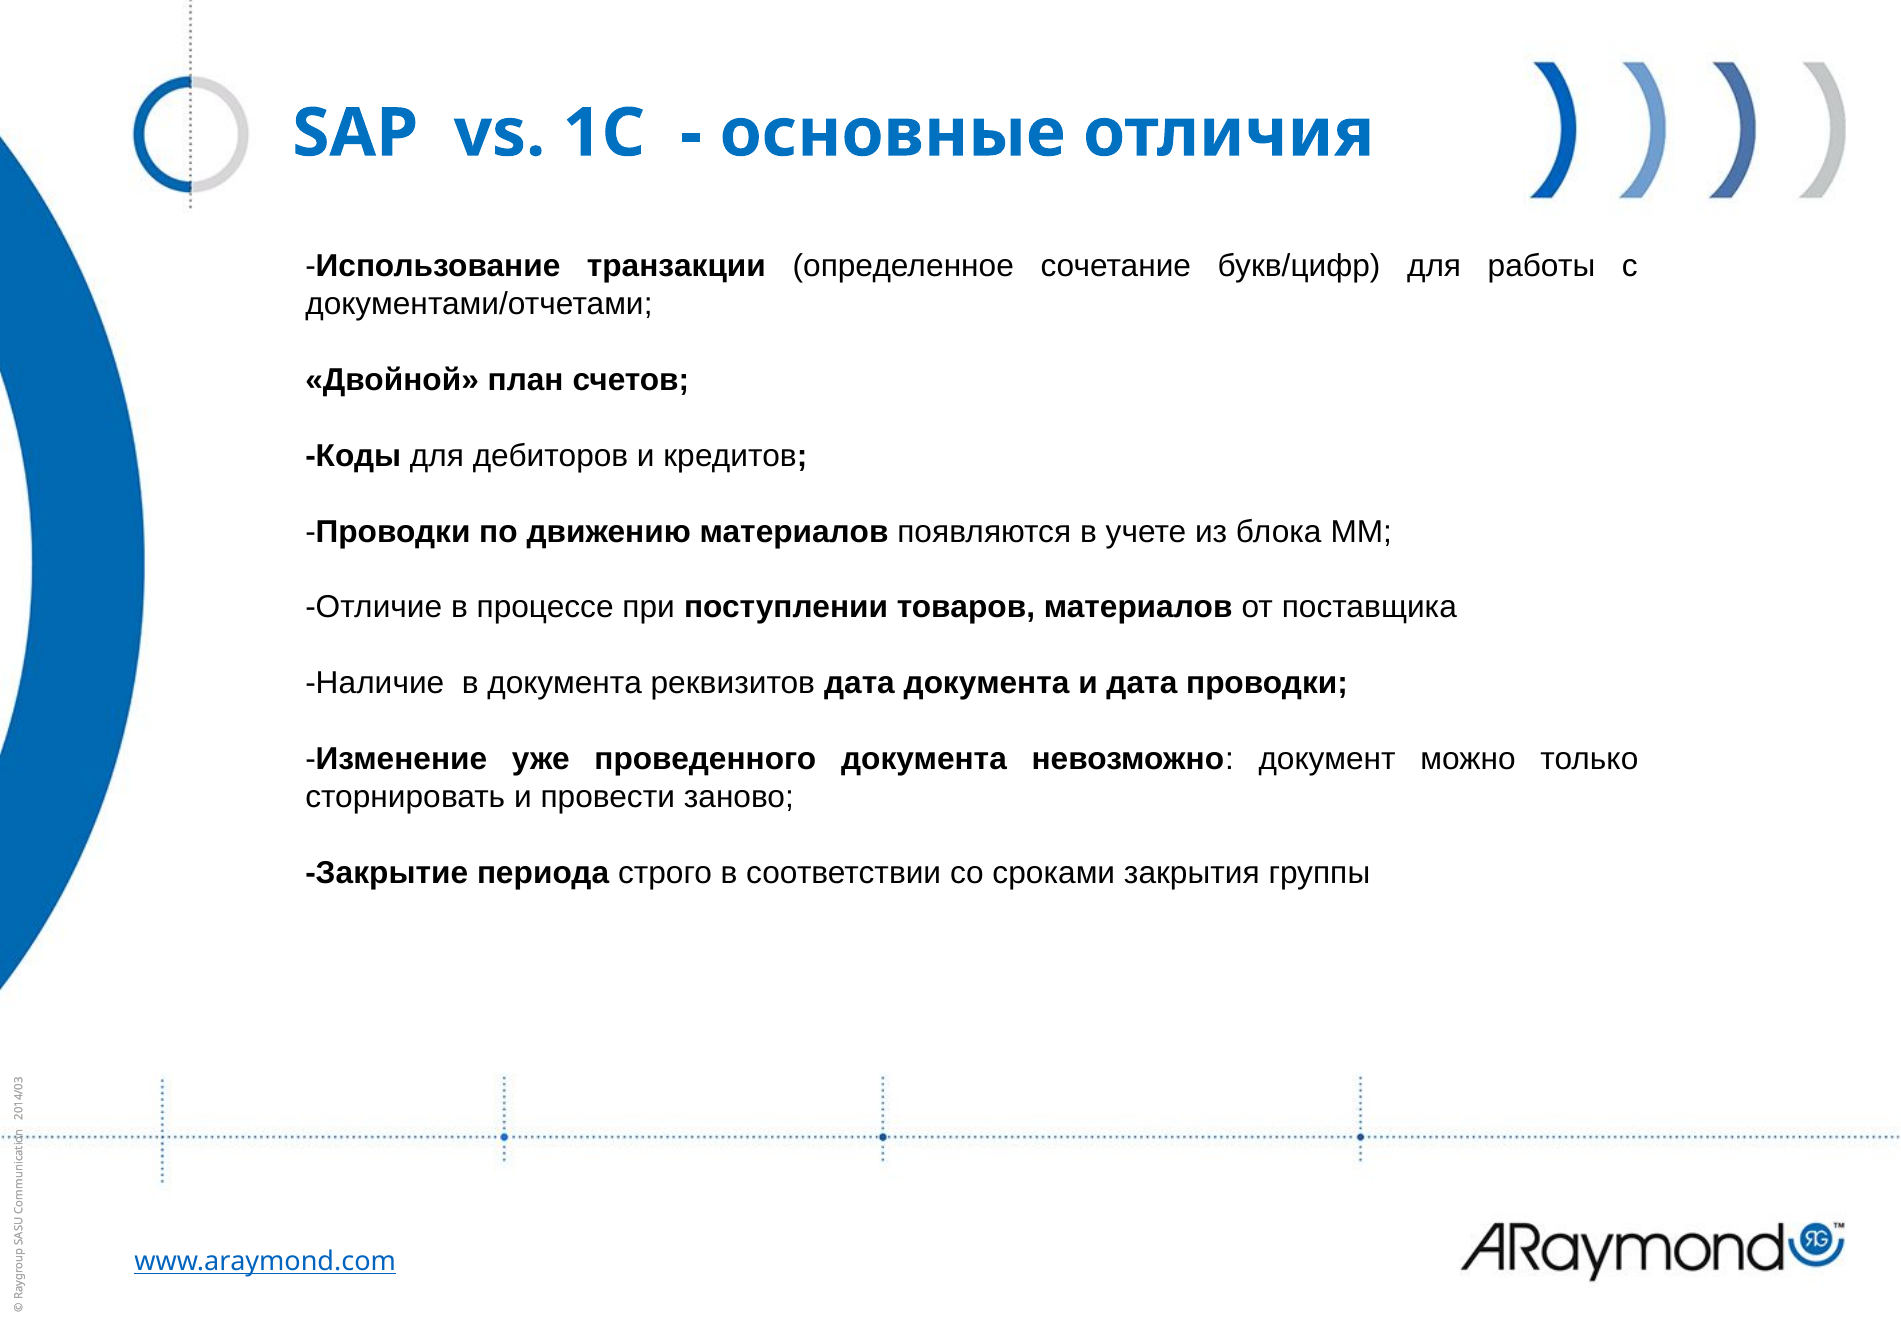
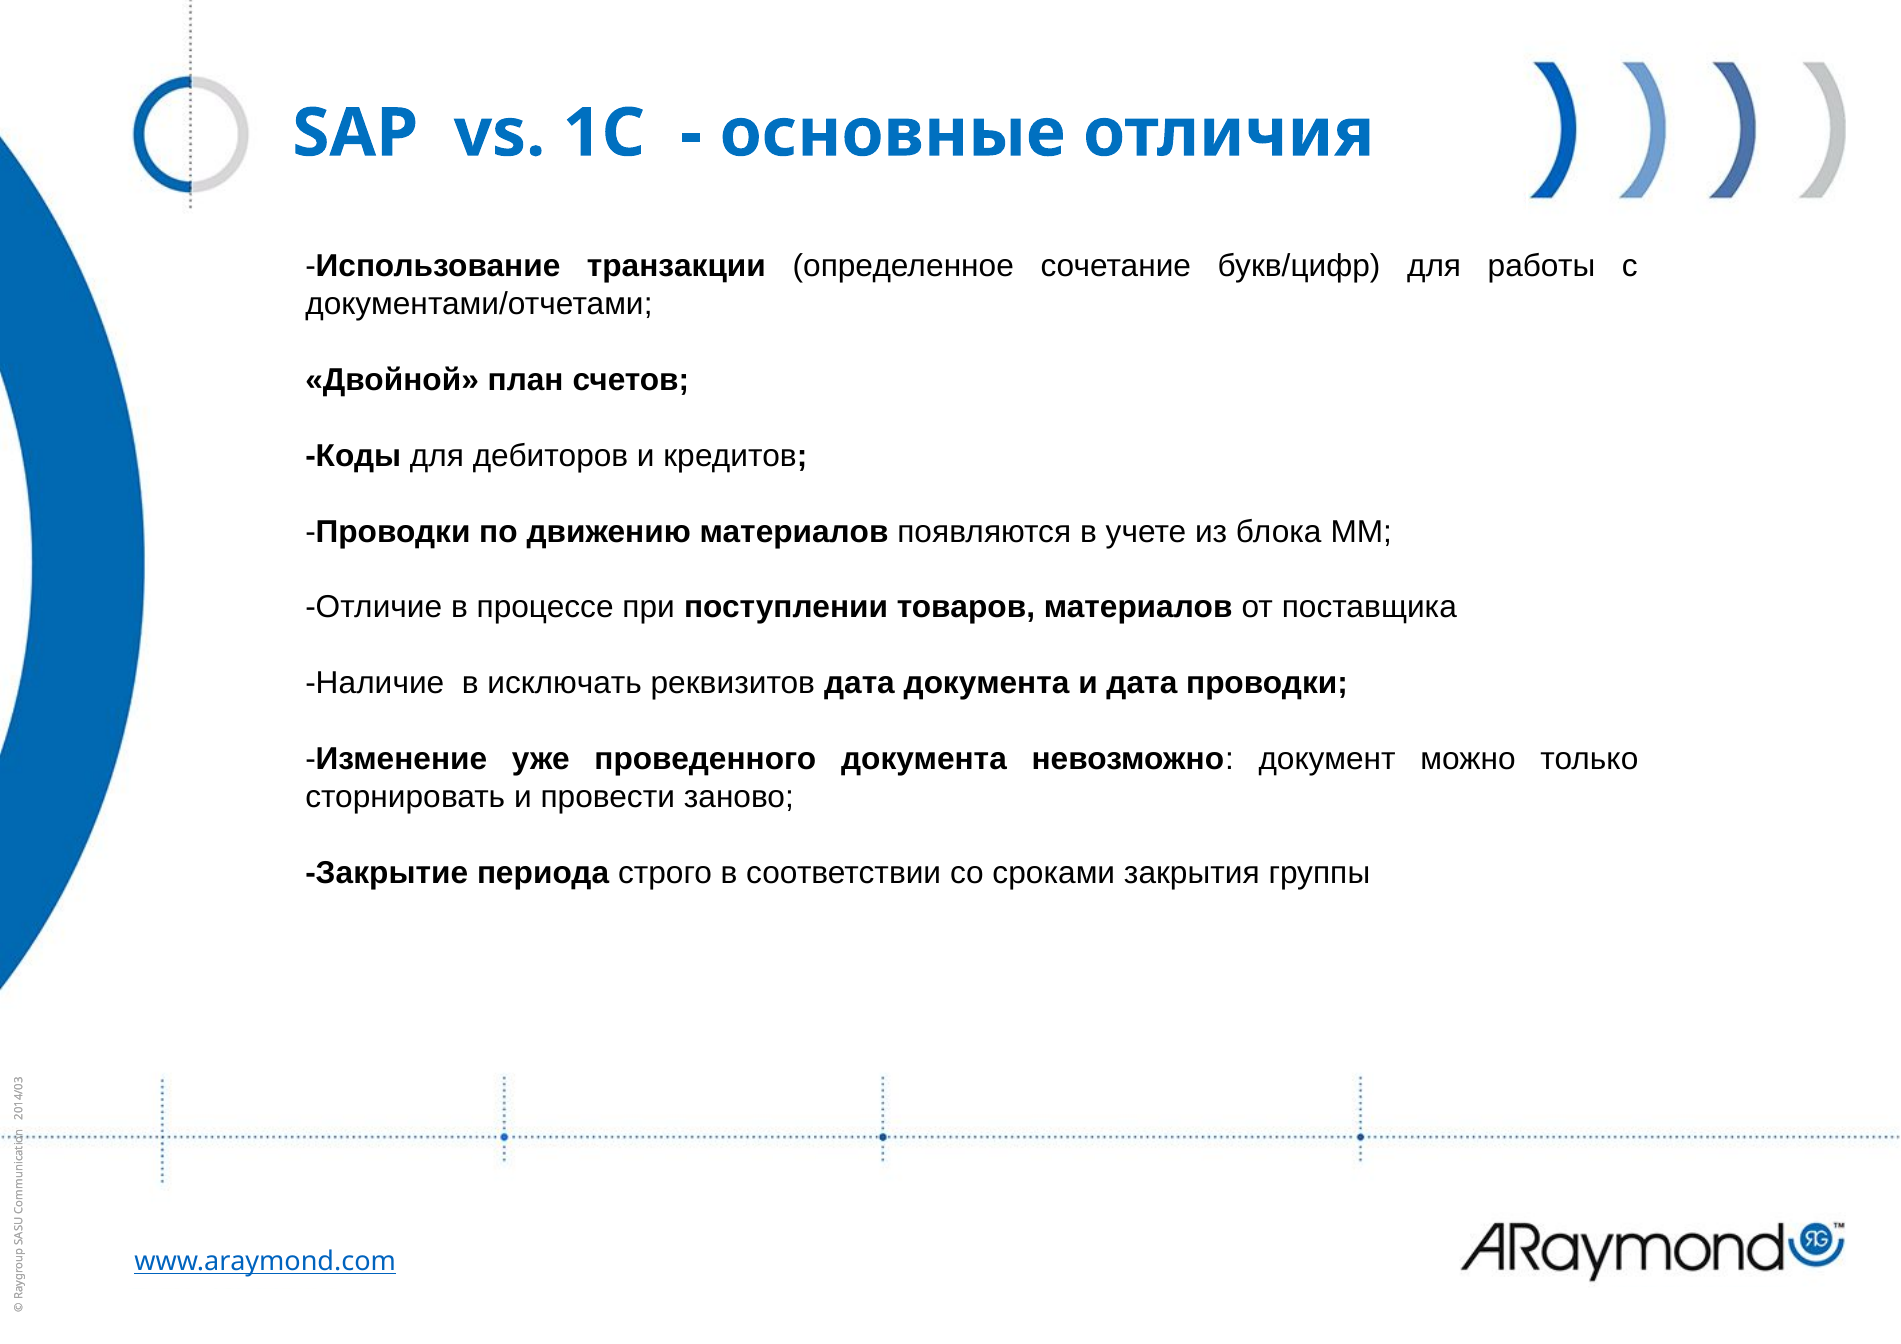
в документа: документа -> исключать
